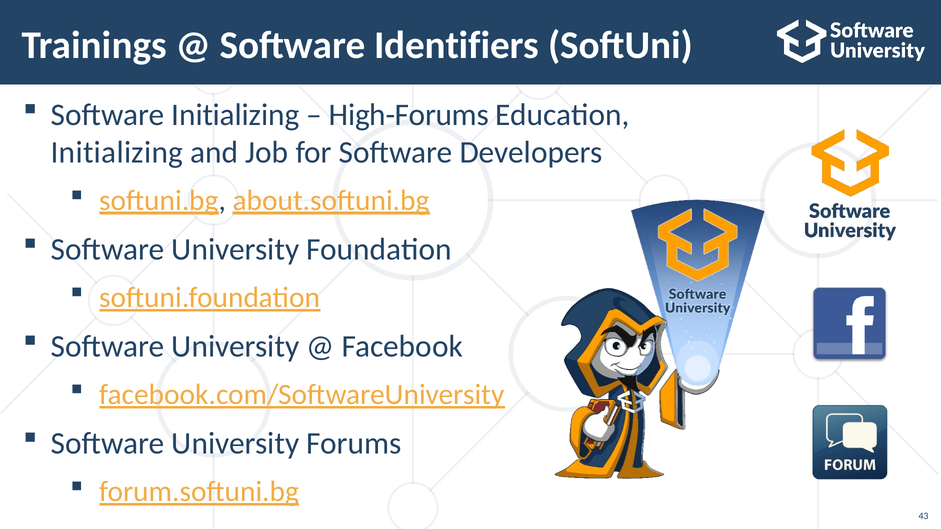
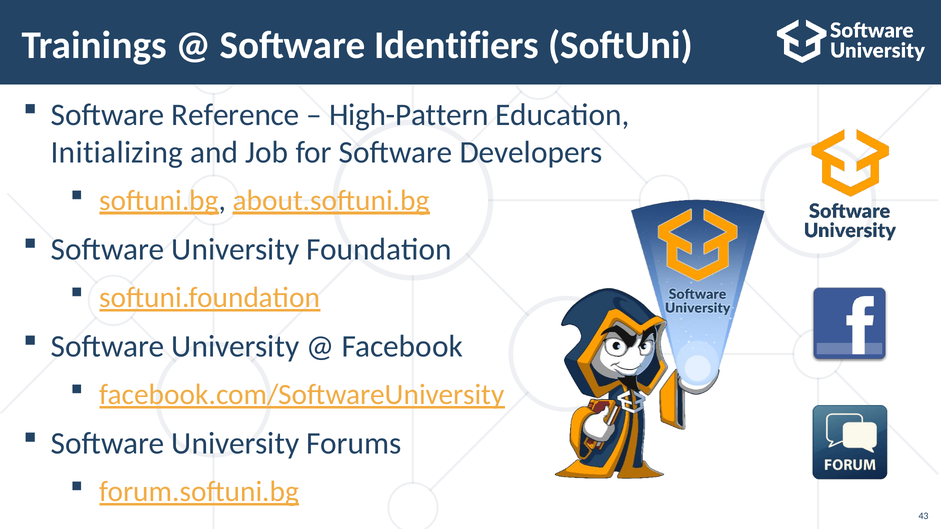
Software Initializing: Initializing -> Reference
High-Forums: High-Forums -> High-Pattern
